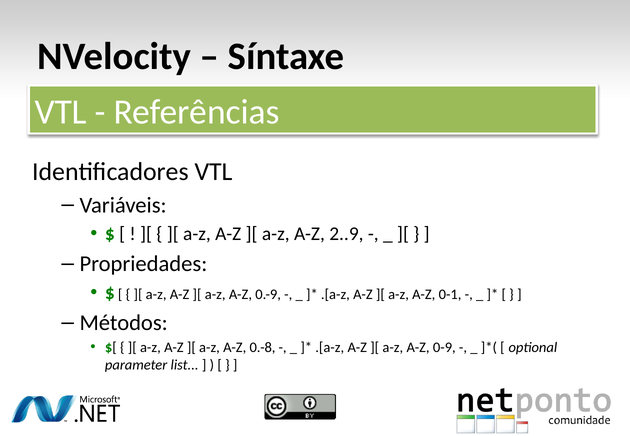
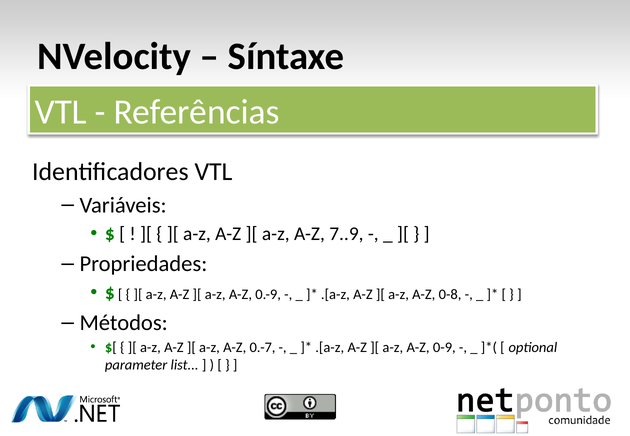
2..9: 2..9 -> 7..9
0-1: 0-1 -> 0-8
0.-8: 0.-8 -> 0.-7
